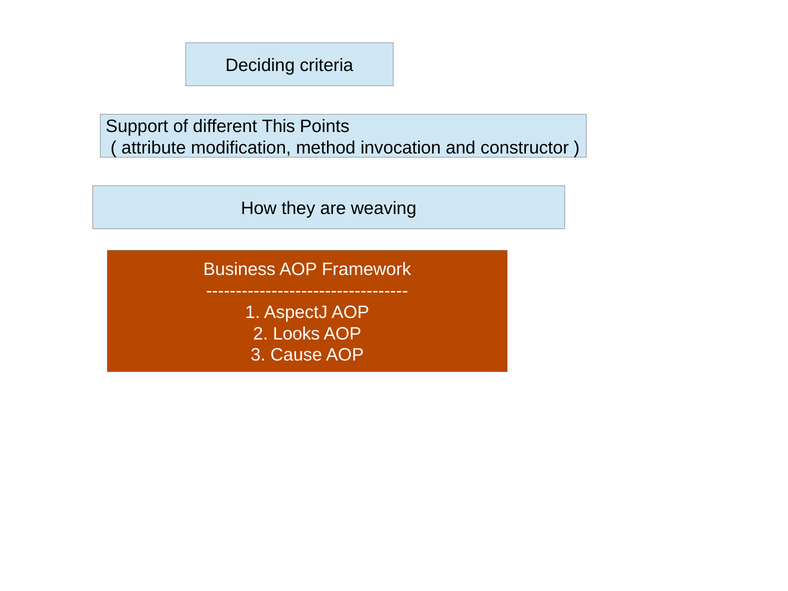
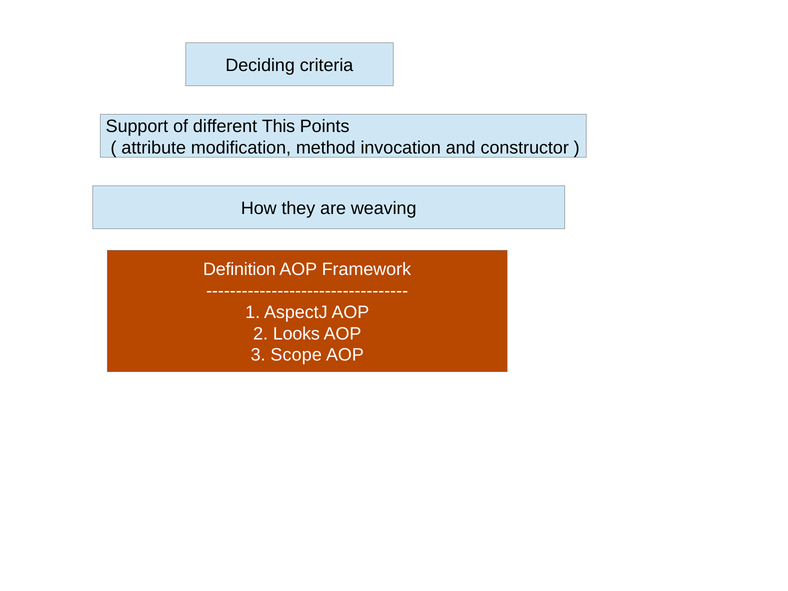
Business: Business -> Definition
Cause: Cause -> Scope
